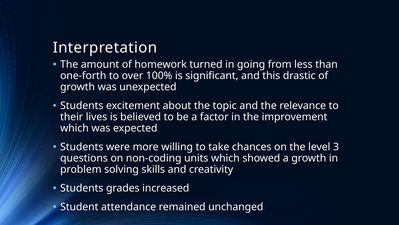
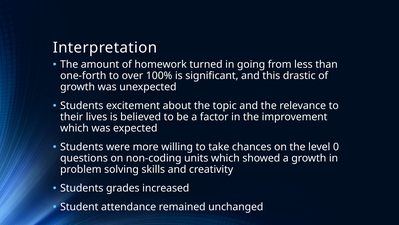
3: 3 -> 0
